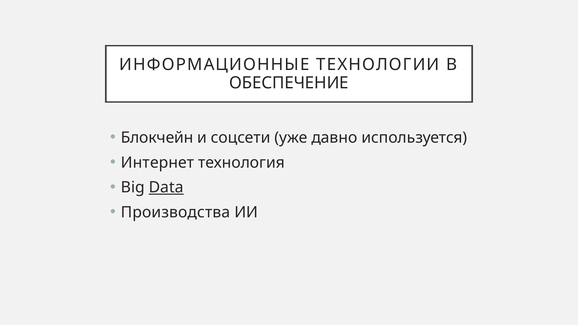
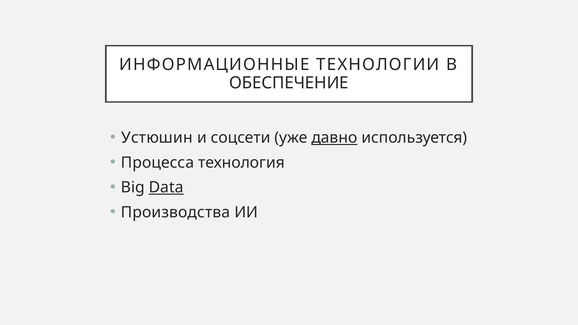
Блокчейн: Блокчейн -> Устюшин
давно underline: none -> present
Интернет: Интернет -> Процесса
